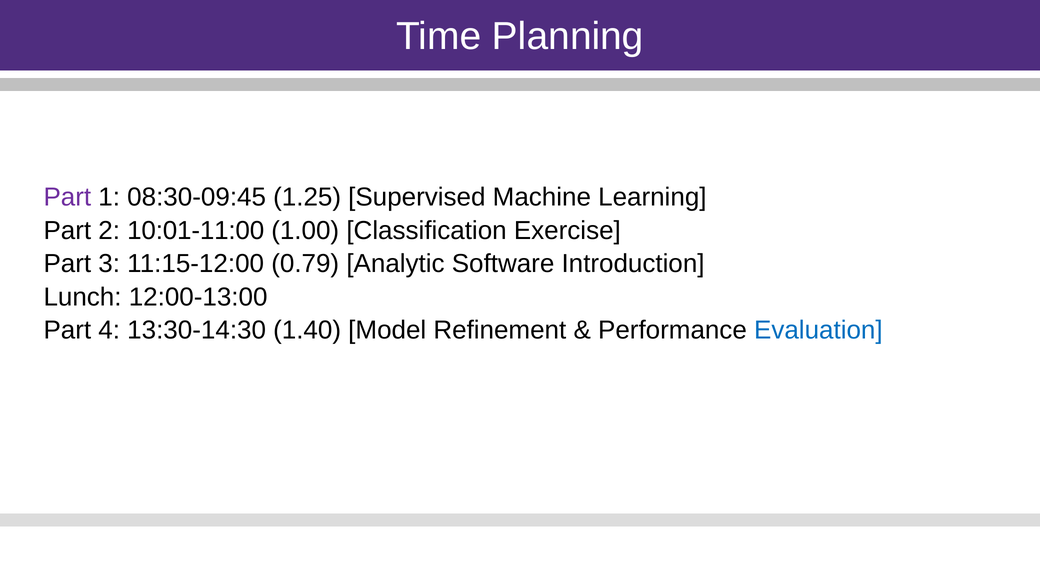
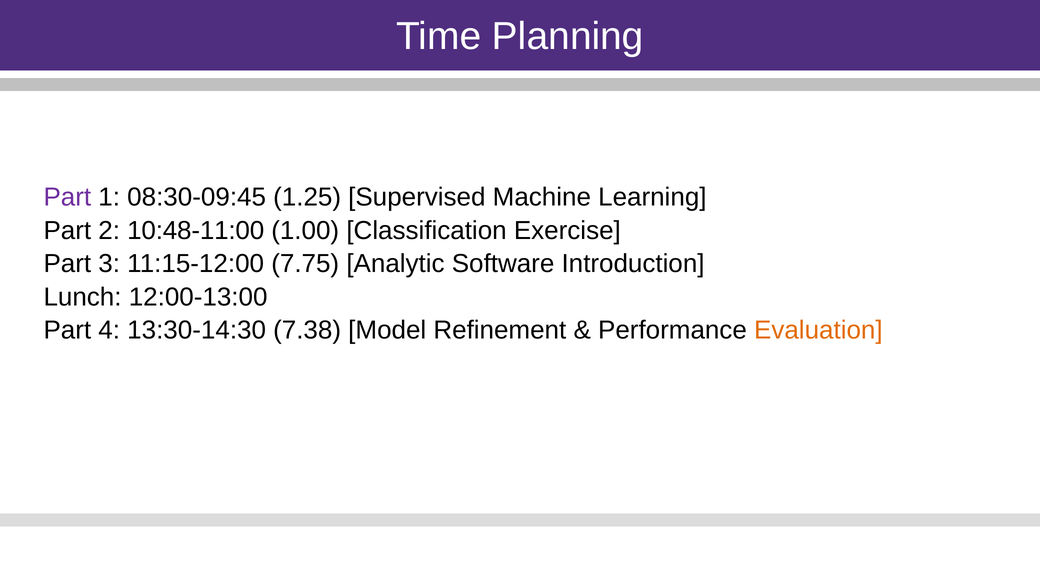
10:01-11:00: 10:01-11:00 -> 10:48-11:00
0.79: 0.79 -> 7.75
1.40: 1.40 -> 7.38
Evaluation colour: blue -> orange
